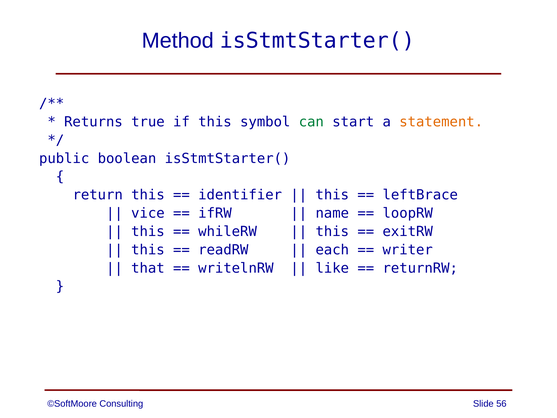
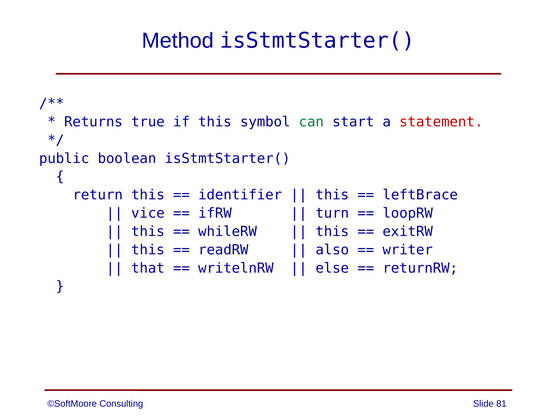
statement colour: orange -> red
name: name -> turn
each: each -> also
like: like -> else
56: 56 -> 81
